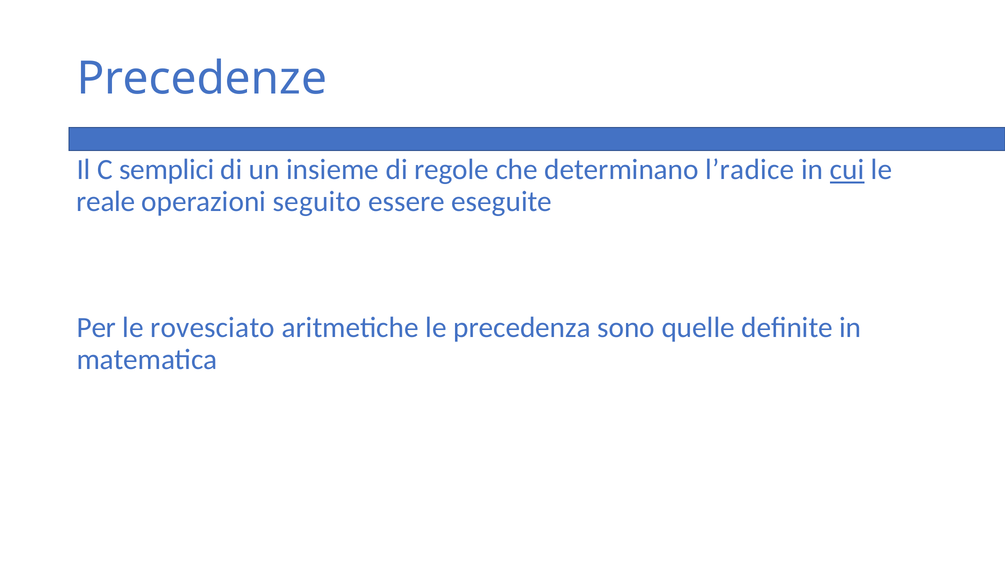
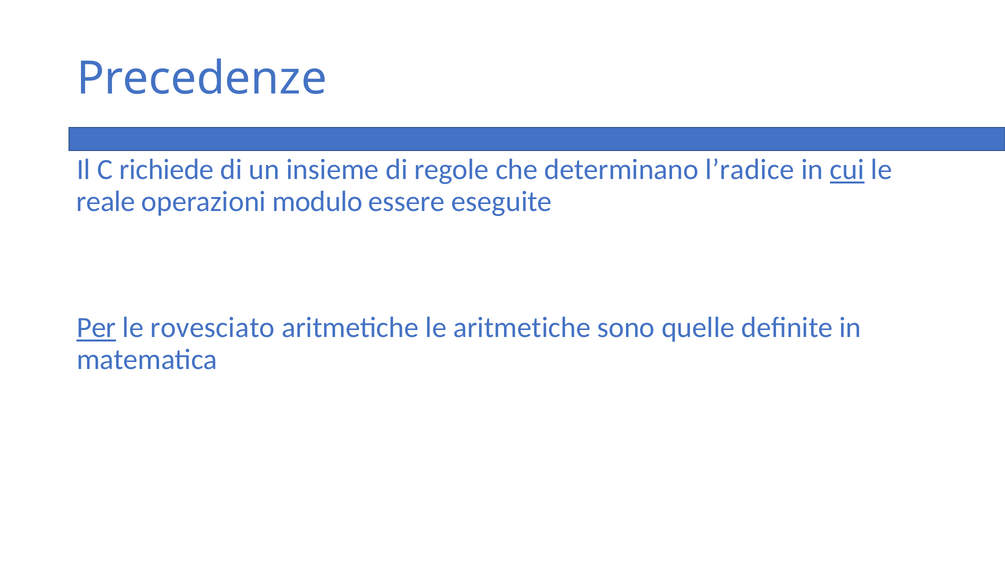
semplici: semplici -> richiede
seguito: seguito -> modulo
Per underline: none -> present
le precedenza: precedenza -> aritmetiche
